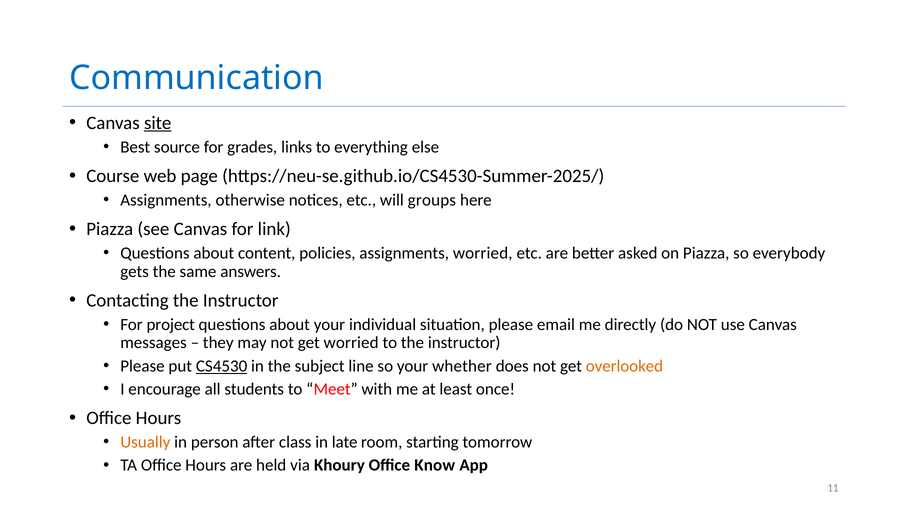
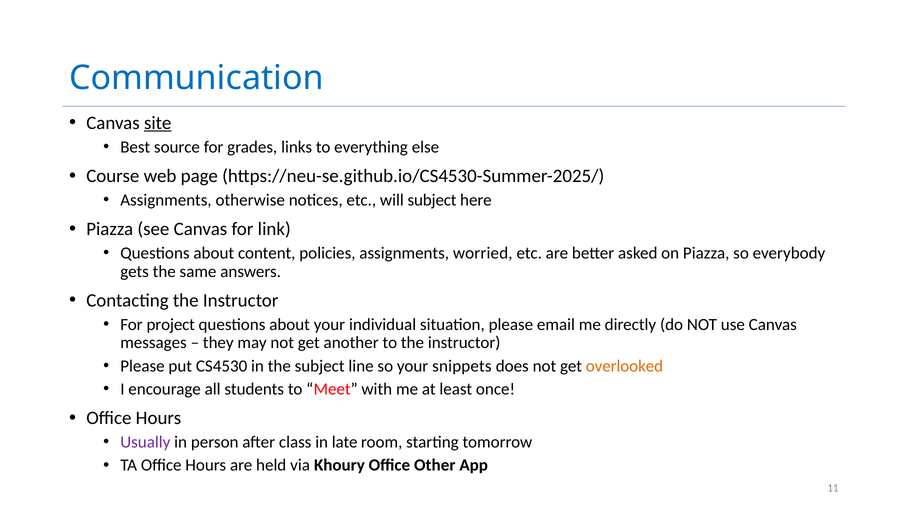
will groups: groups -> subject
get worried: worried -> another
CS4530 underline: present -> none
whether: whether -> snippets
Usually colour: orange -> purple
Know: Know -> Other
